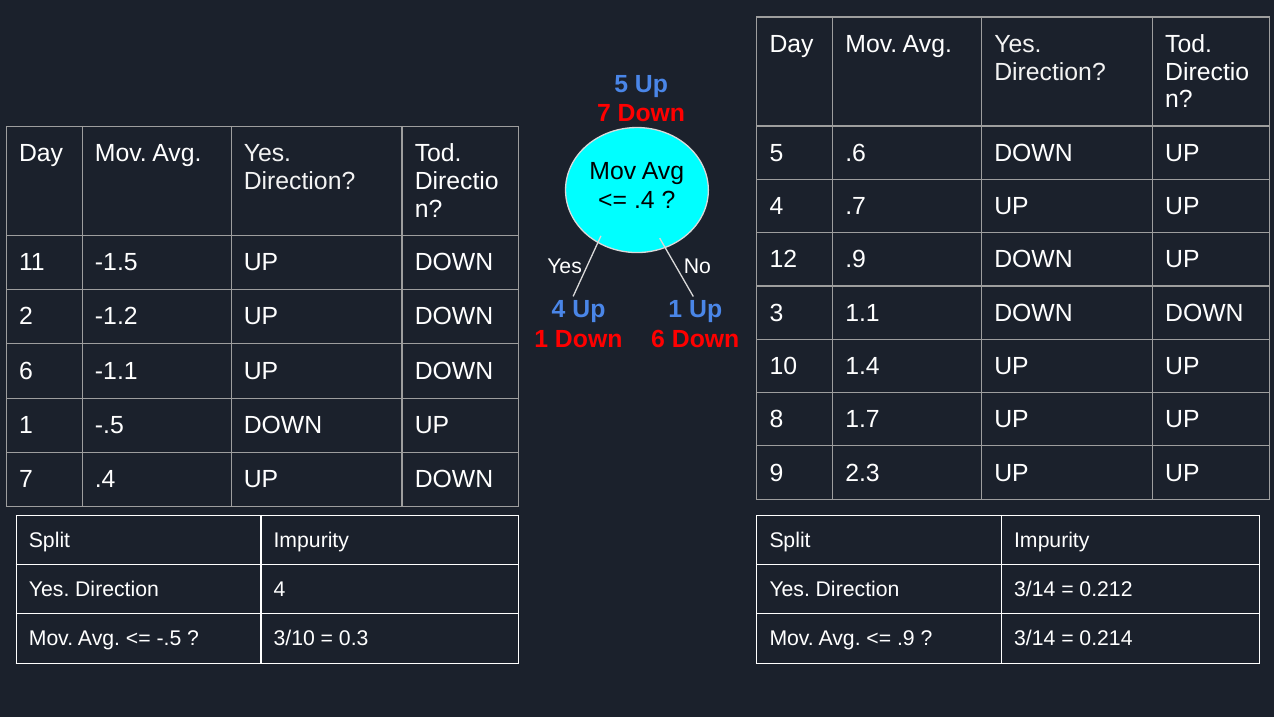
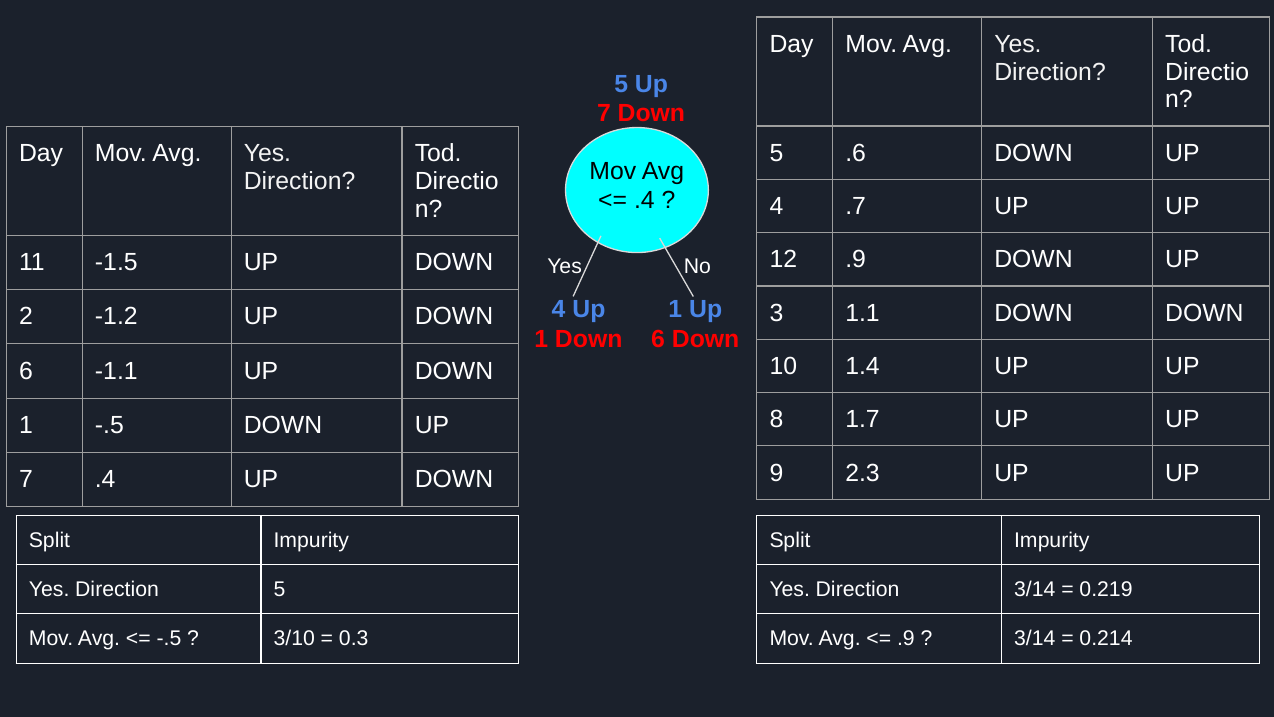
Direction 4: 4 -> 5
0.212: 0.212 -> 0.219
